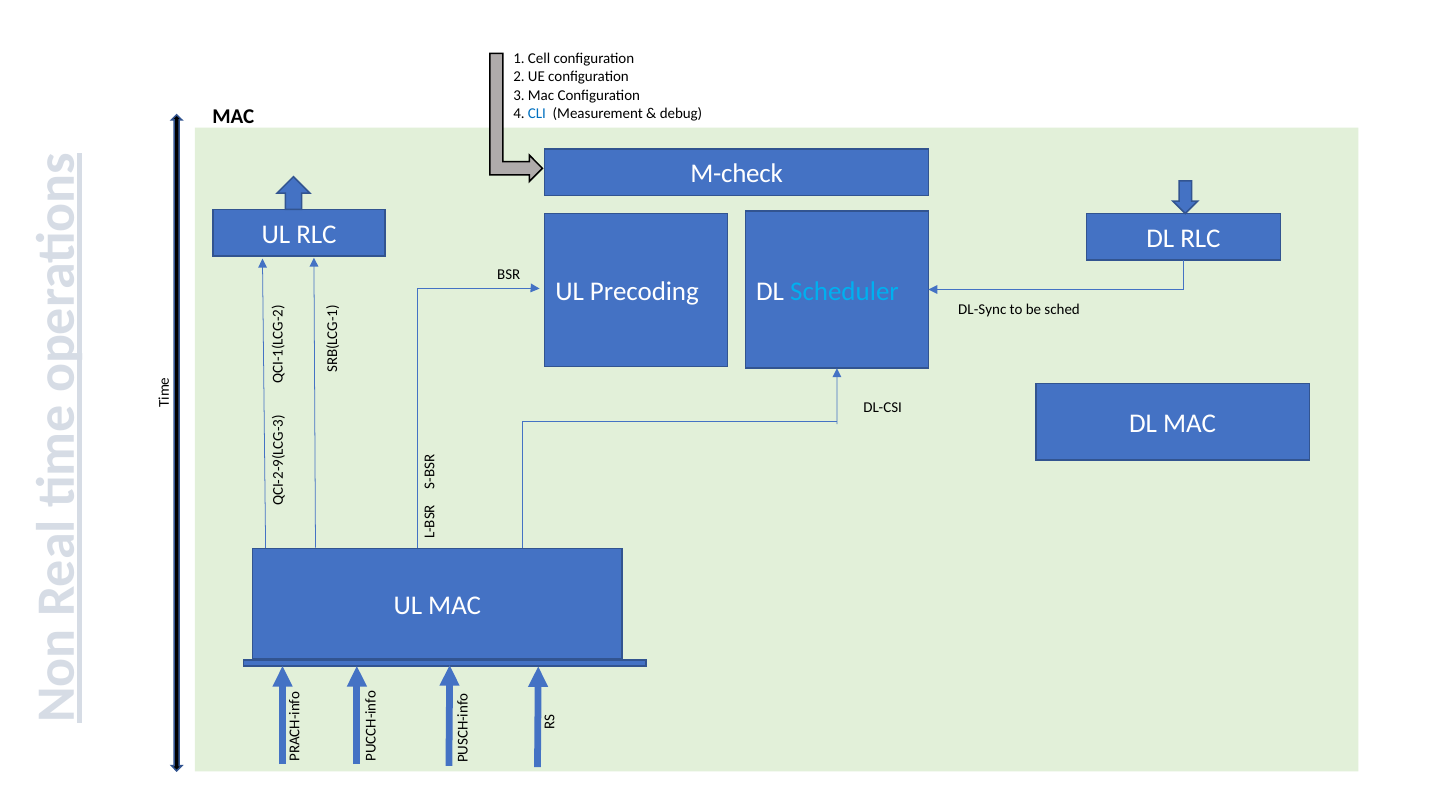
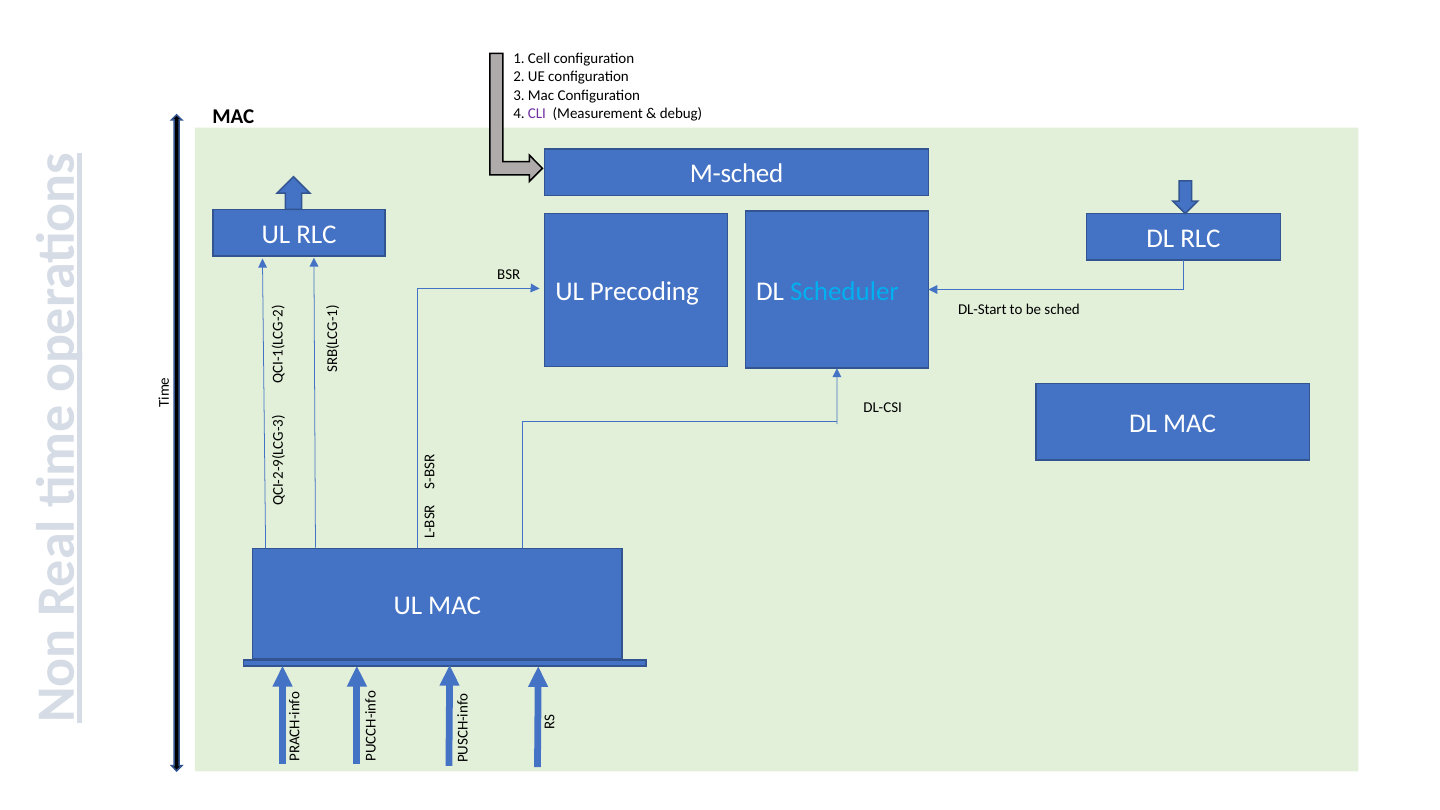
CLI colour: blue -> purple
M-check: M-check -> M-sched
DL-Sync: DL-Sync -> DL-Start
